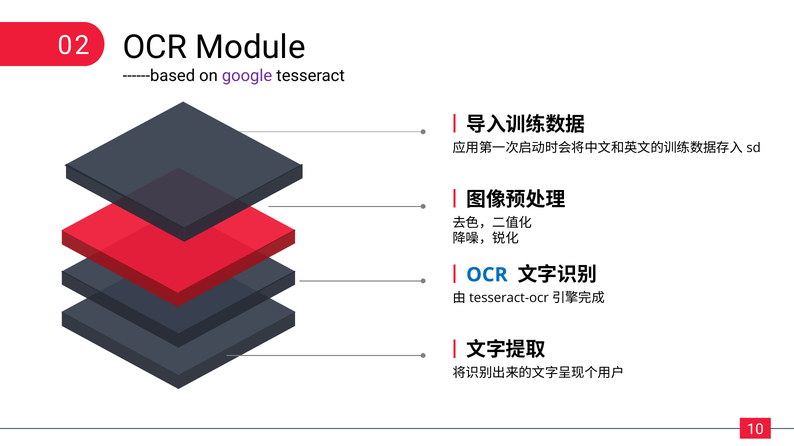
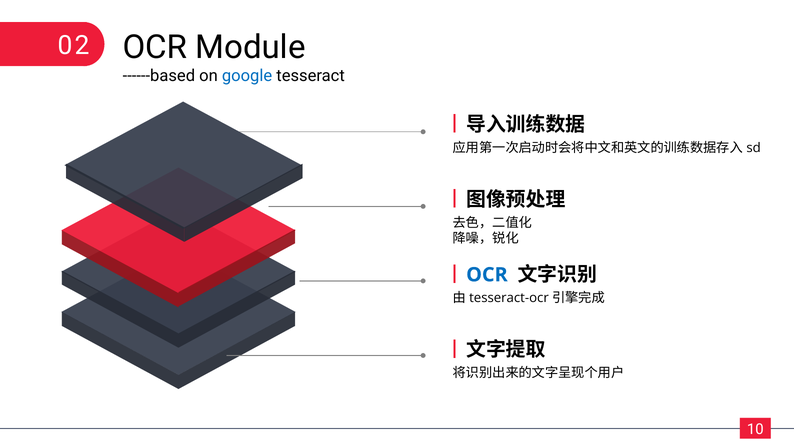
google colour: purple -> blue
